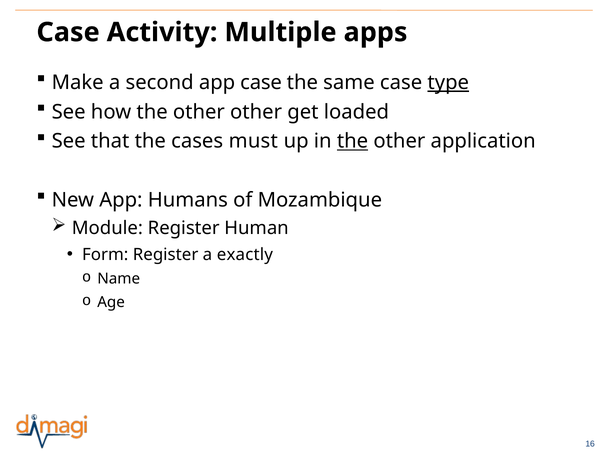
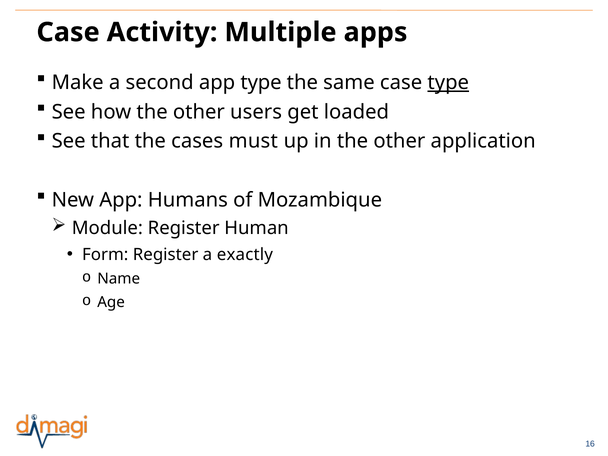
app case: case -> type
other other: other -> users
the at (353, 141) underline: present -> none
